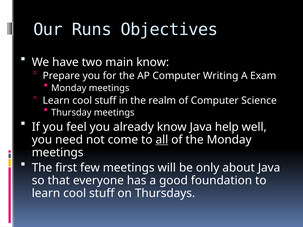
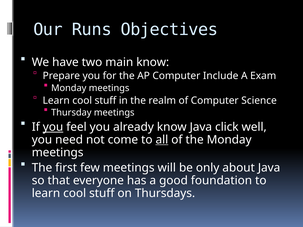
Writing: Writing -> Include
you at (53, 127) underline: none -> present
help: help -> click
